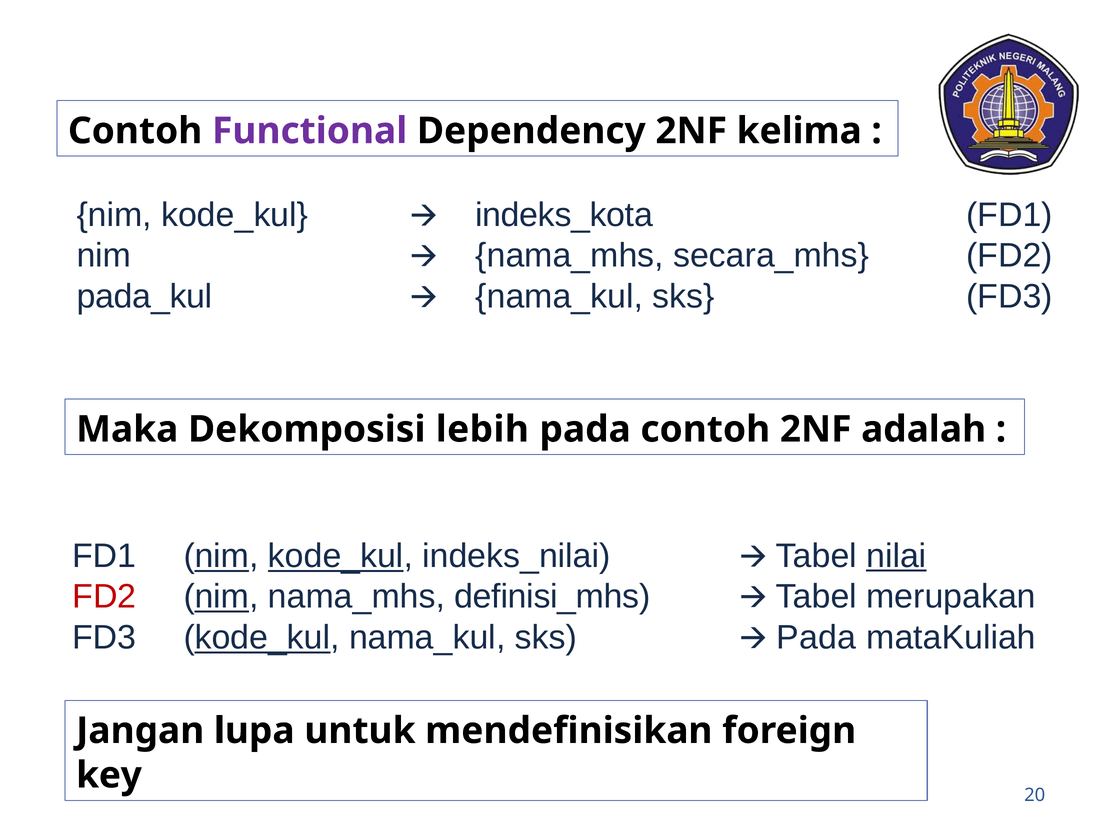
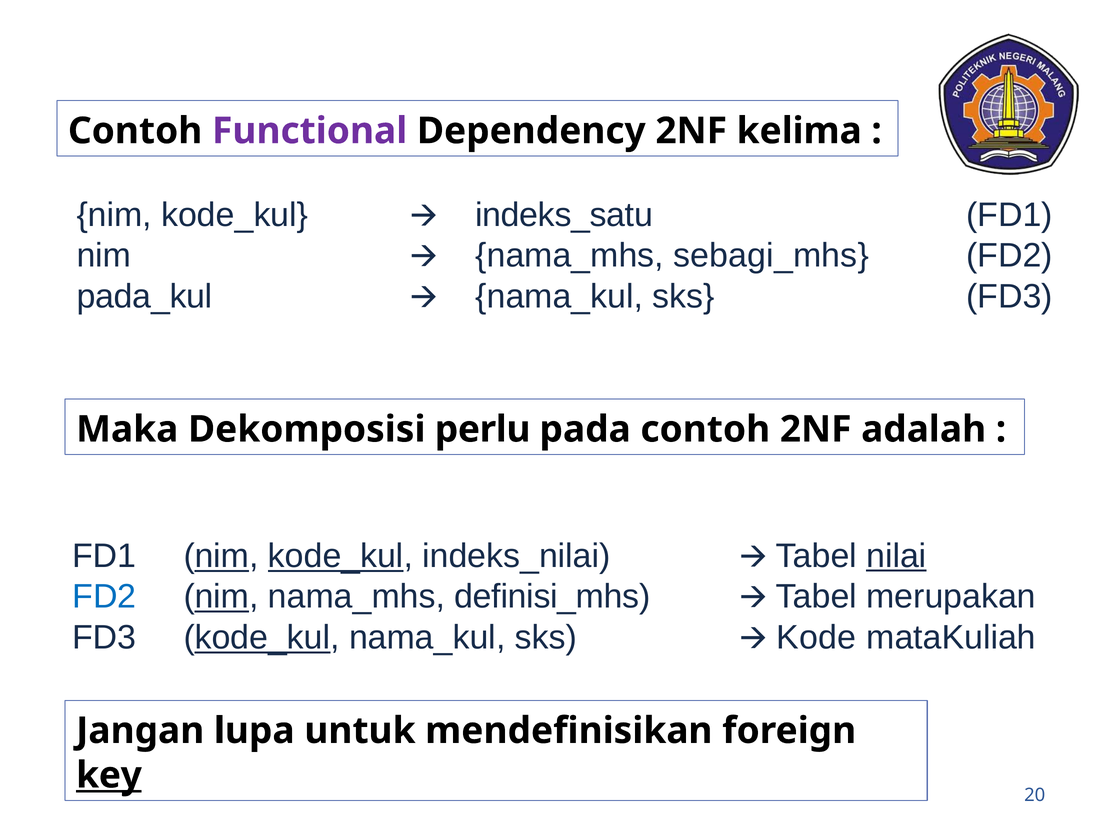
indeks_kota: indeks_kota -> indeks_satu
secara_mhs: secara_mhs -> sebagi_mhs
lebih: lebih -> perlu
FD2 at (104, 597) colour: red -> blue
sks Pada: Pada -> Kode
key underline: none -> present
